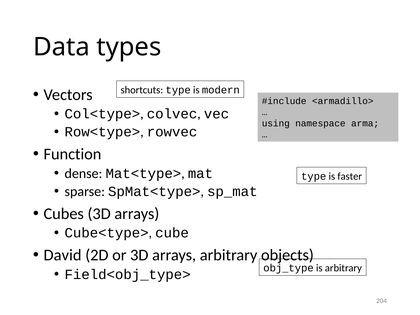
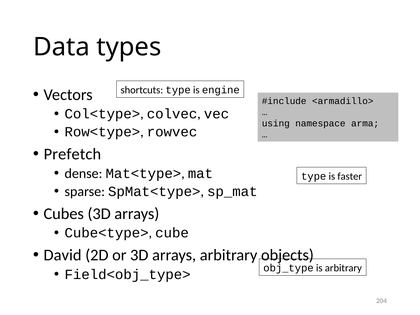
modern: modern -> engine
Function: Function -> Prefetch
